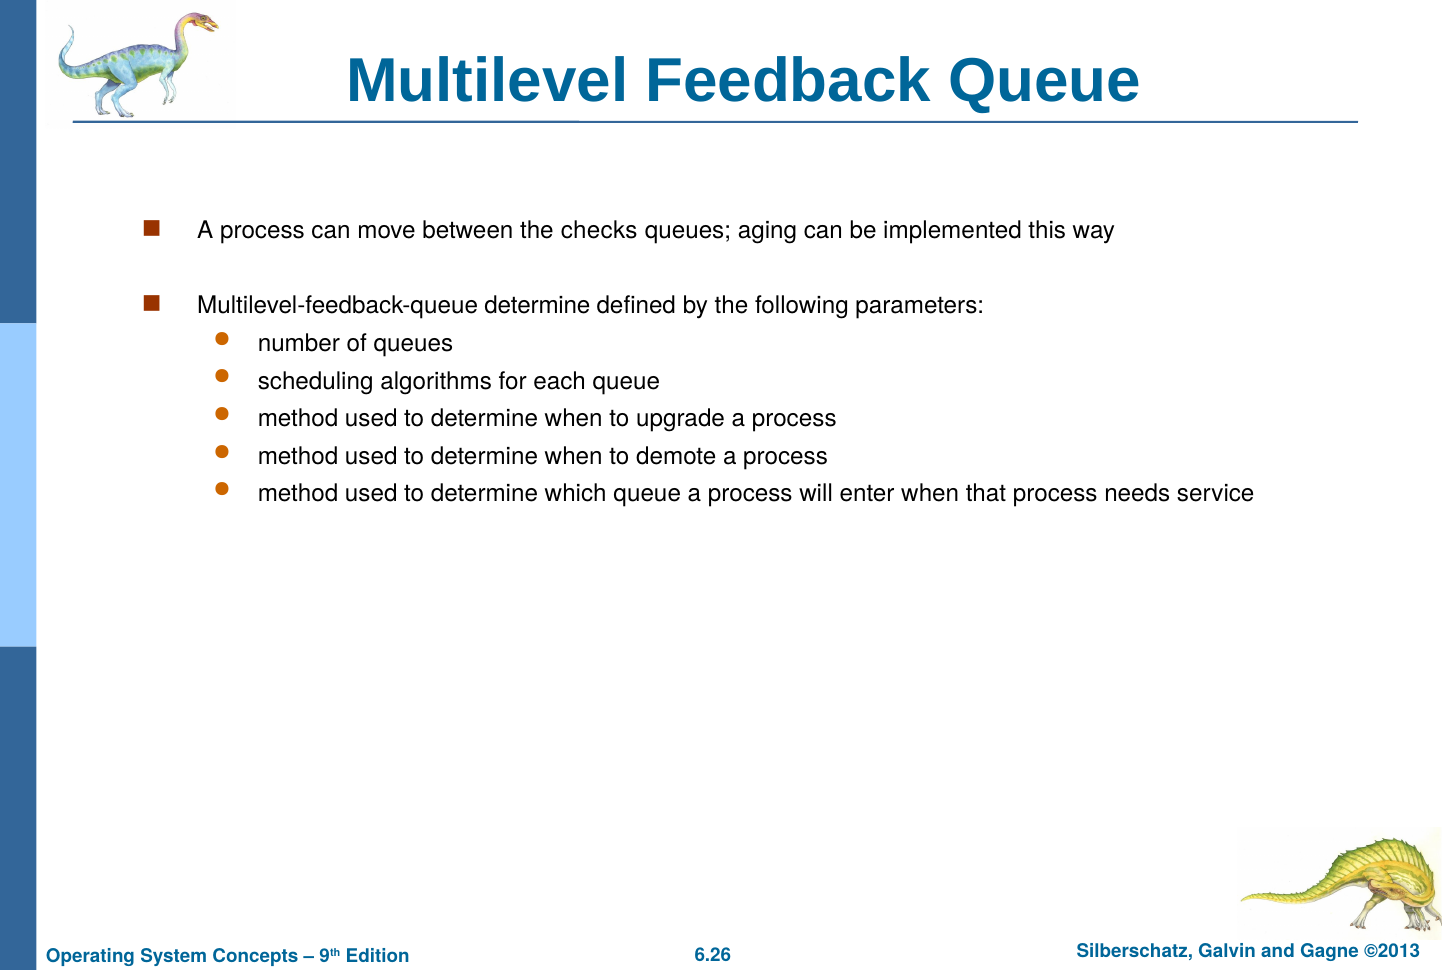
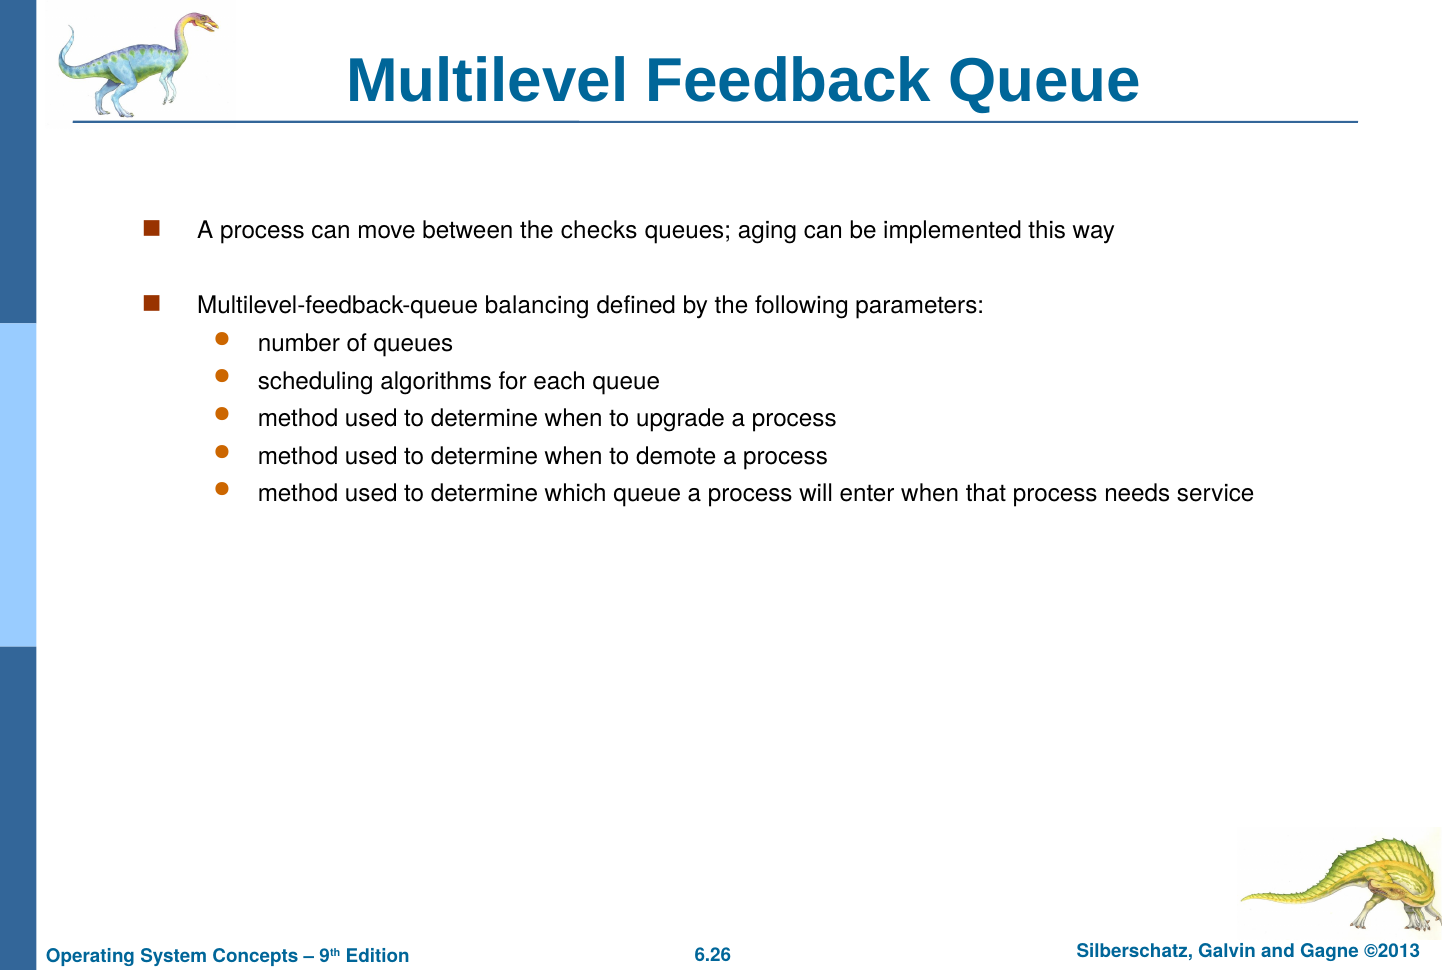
Multilevel-feedback-queue determine: determine -> balancing
